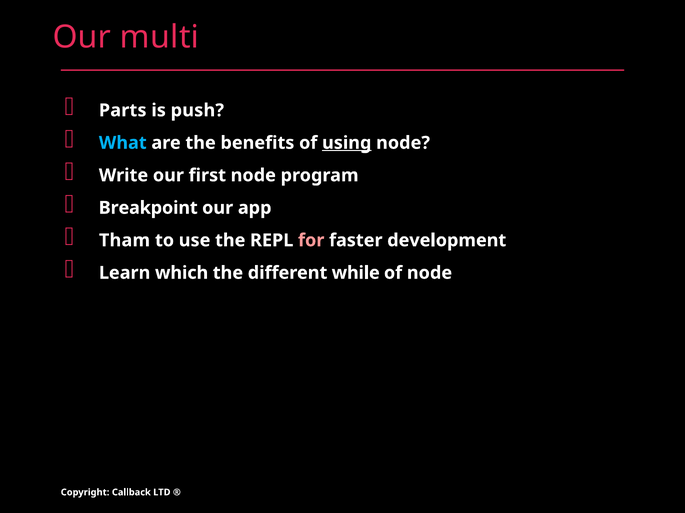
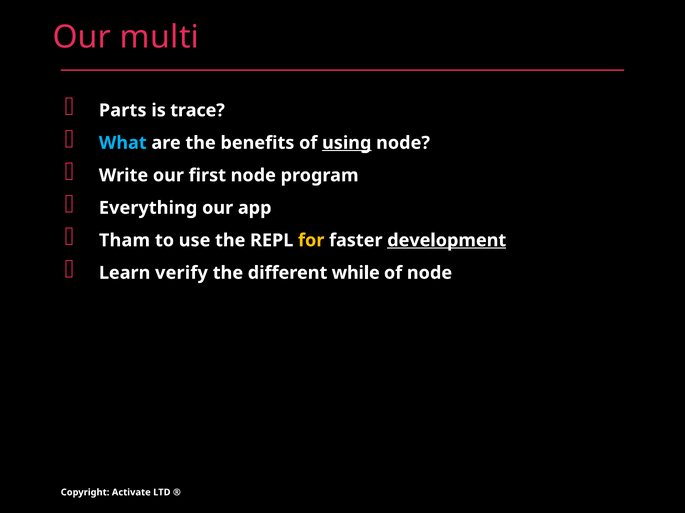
push: push -> trace
Breakpoint: Breakpoint -> Everything
for colour: pink -> yellow
development underline: none -> present
which: which -> verify
Callback: Callback -> Activate
